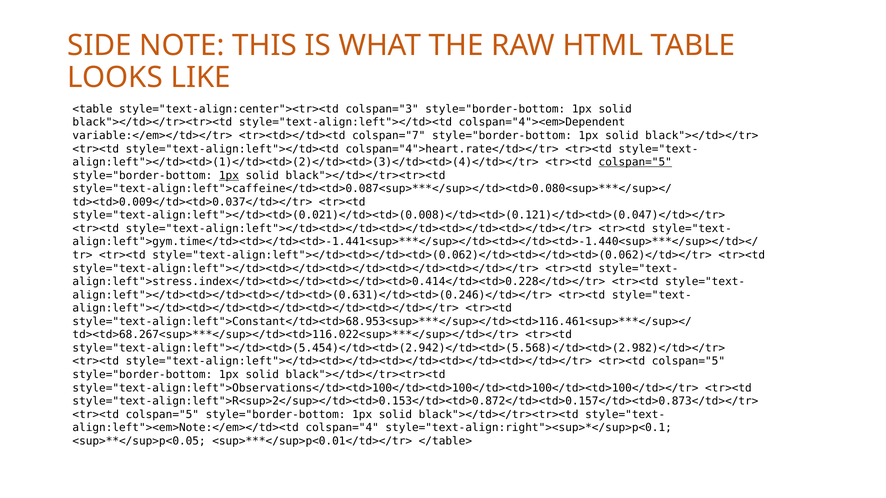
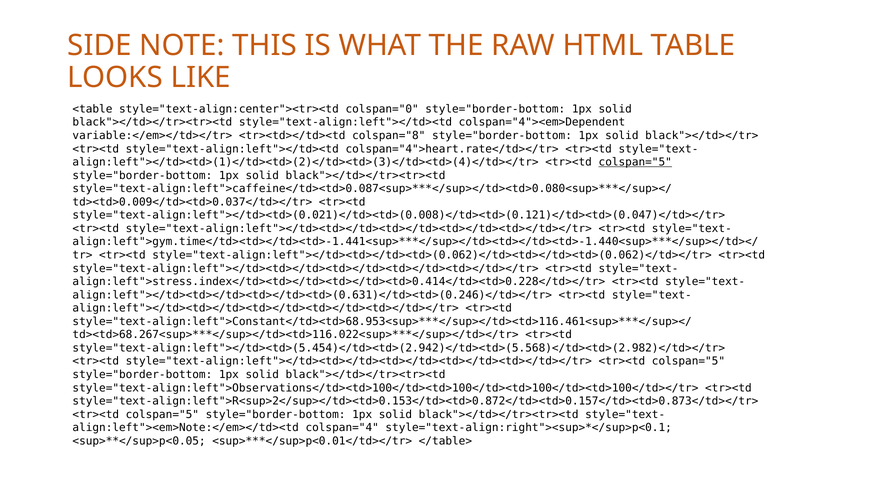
colspan="3: colspan="3 -> colspan="0
colspan="7: colspan="7 -> colspan="8
1px at (229, 176) underline: present -> none
